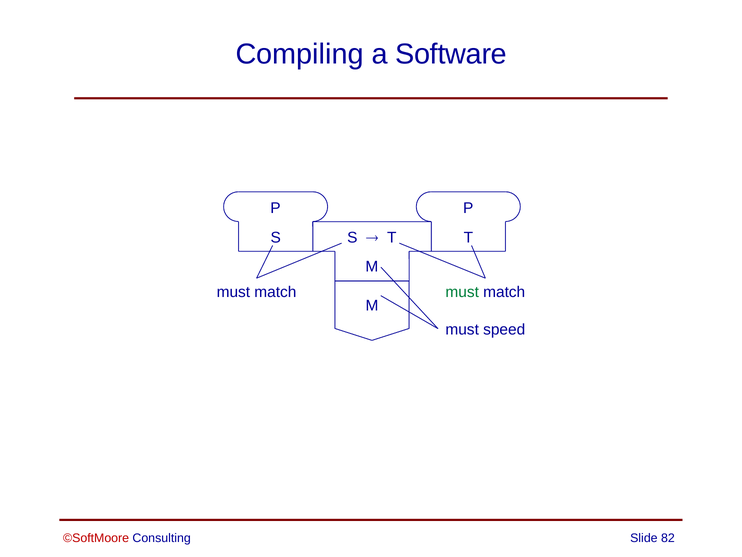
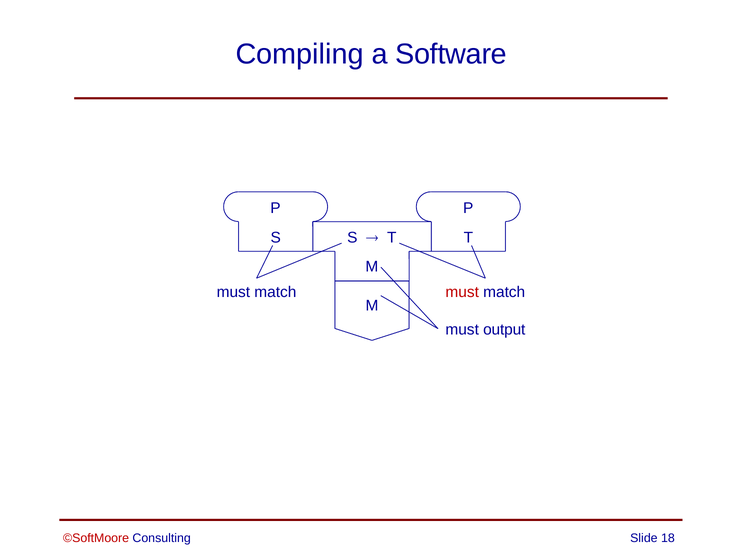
must at (462, 292) colour: green -> red
speed: speed -> output
82: 82 -> 18
